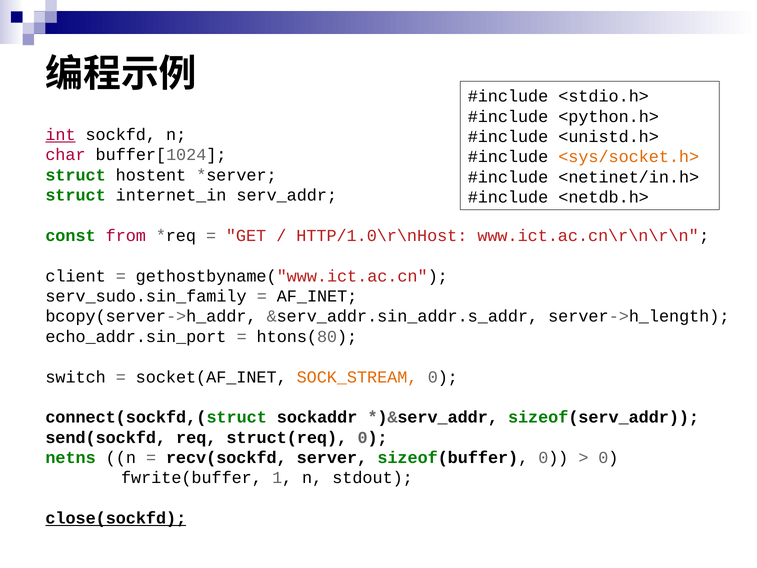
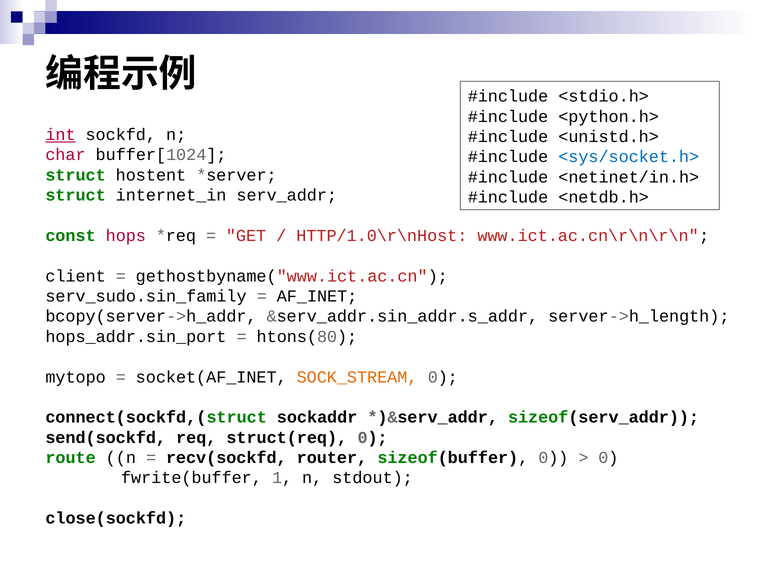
<sys/socket.h> colour: orange -> blue
from: from -> hops
echo_addr.sin_port: echo_addr.sin_port -> hops_addr.sin_port
switch: switch -> mytopo
netns: netns -> route
server: server -> router
close(sockfd underline: present -> none
